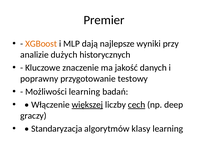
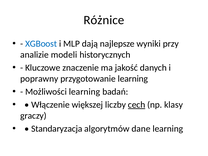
Premier: Premier -> Różnice
XGBoost colour: orange -> blue
dużych: dużych -> modeli
przygotowanie testowy: testowy -> learning
większej underline: present -> none
deep: deep -> klasy
klasy: klasy -> dane
